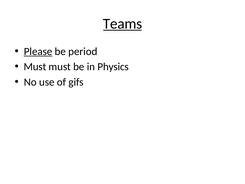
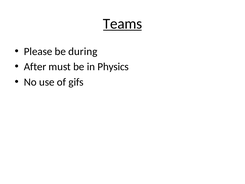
Please underline: present -> none
period: period -> during
Must at (35, 67): Must -> After
